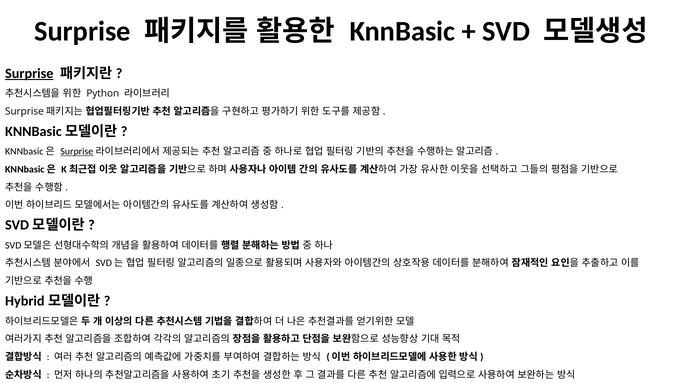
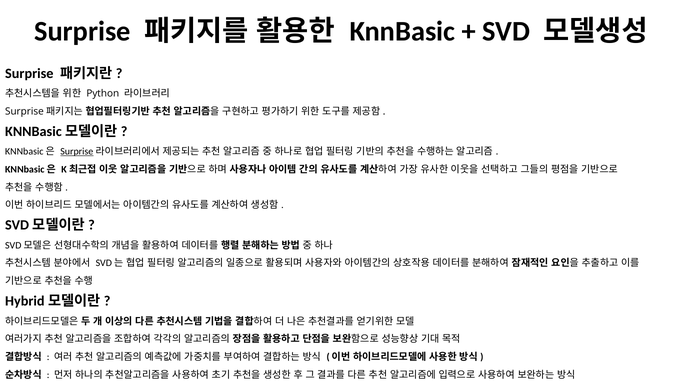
Surprise at (29, 74) underline: present -> none
